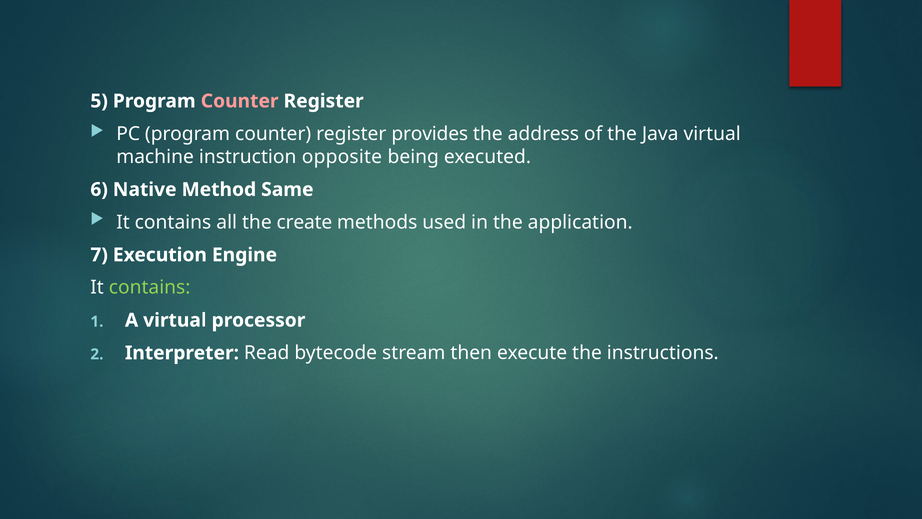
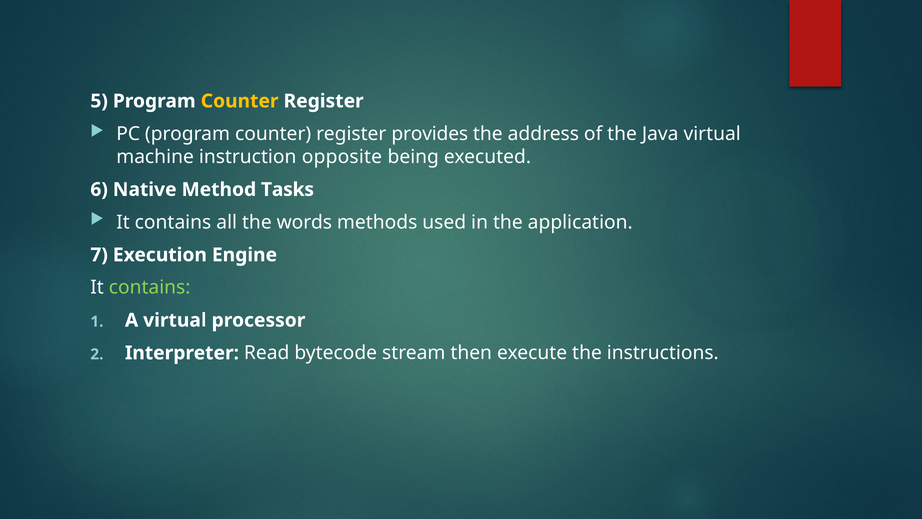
Counter at (240, 101) colour: pink -> yellow
Same: Same -> Tasks
create: create -> words
